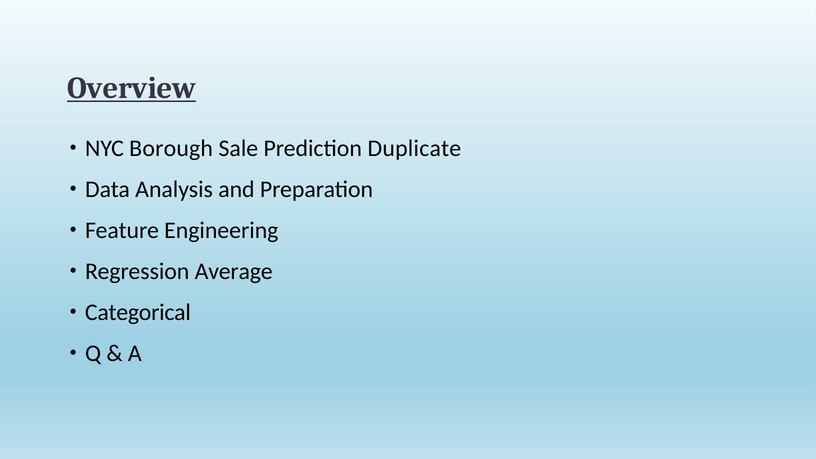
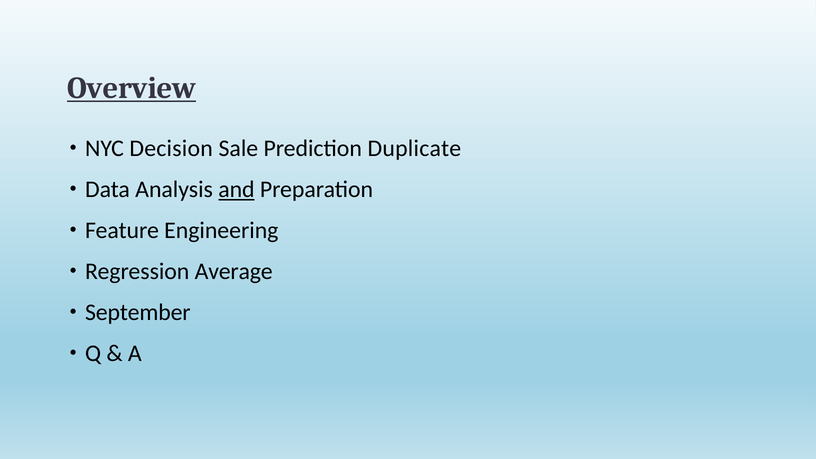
Borough: Borough -> Decision
and underline: none -> present
Categorical: Categorical -> September
